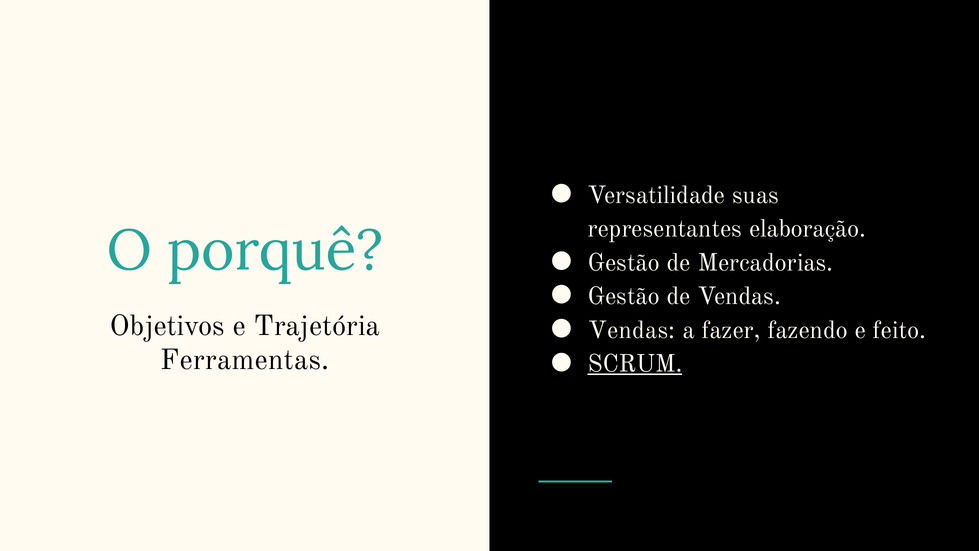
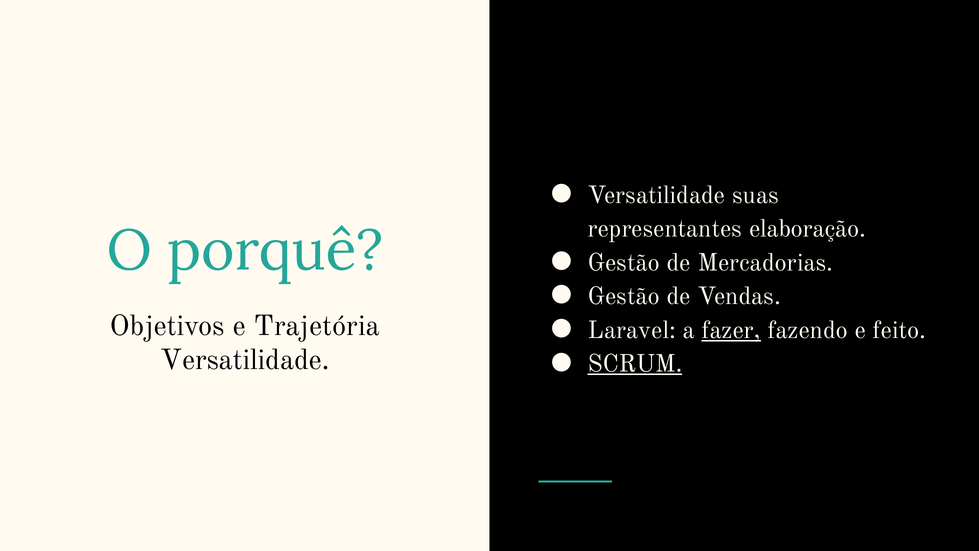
Vendas at (632, 330): Vendas -> Laravel
fazer underline: none -> present
Ferramentas at (245, 360): Ferramentas -> Versatilidade
